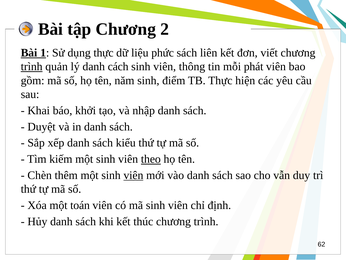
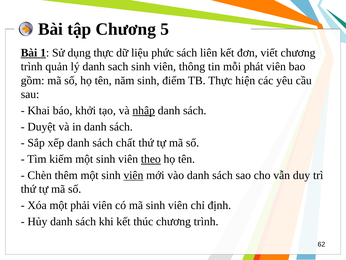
2: 2 -> 5
trình at (32, 67) underline: present -> none
cách: cách -> sach
nhập underline: none -> present
kiểu: kiểu -> chất
toán: toán -> phải
